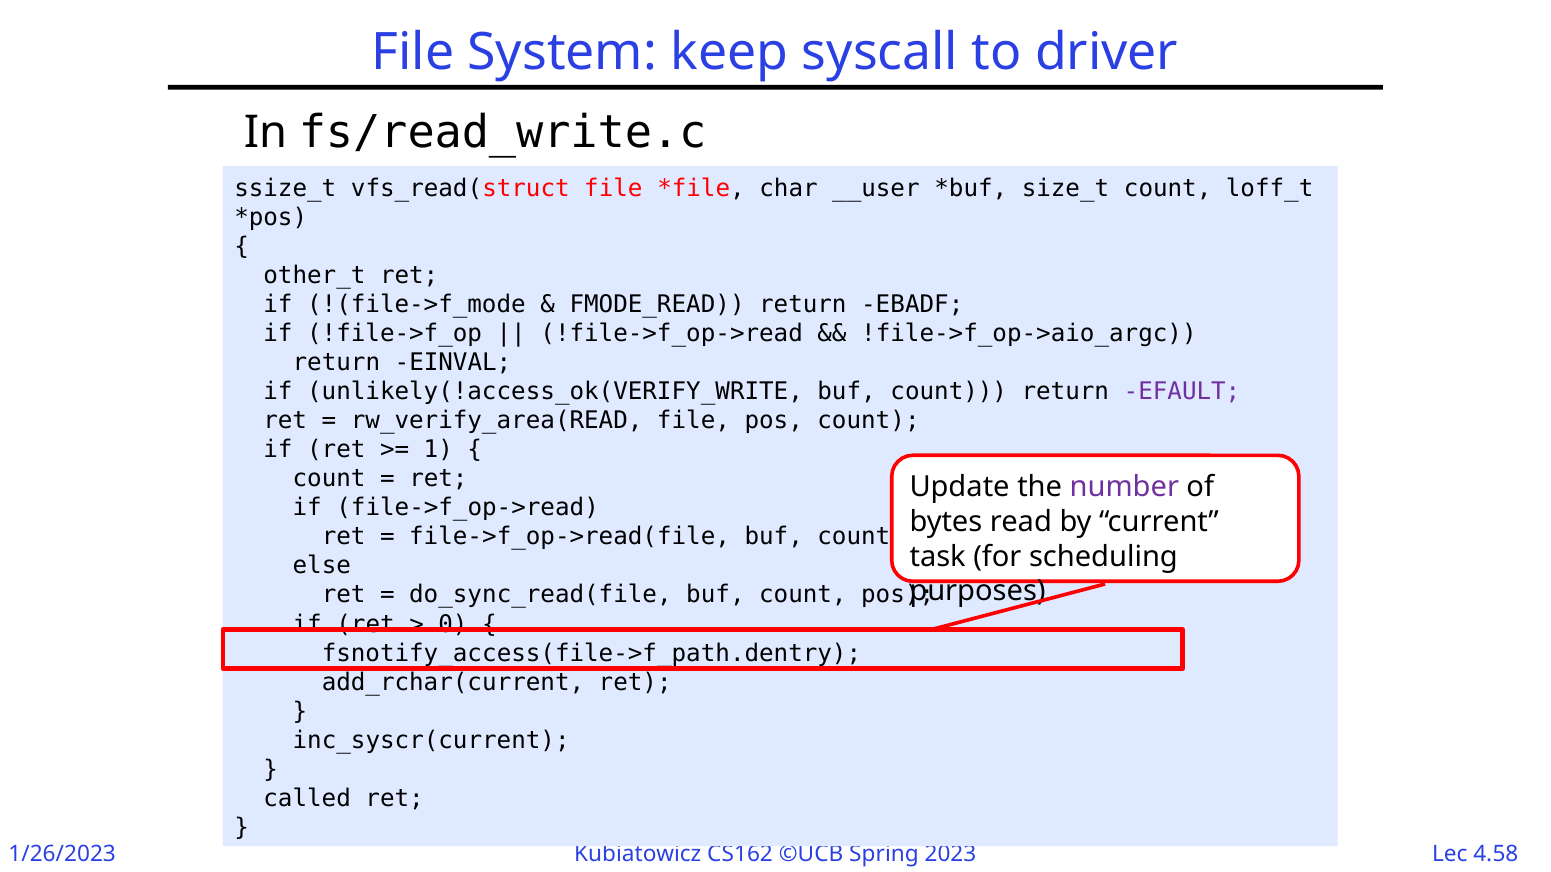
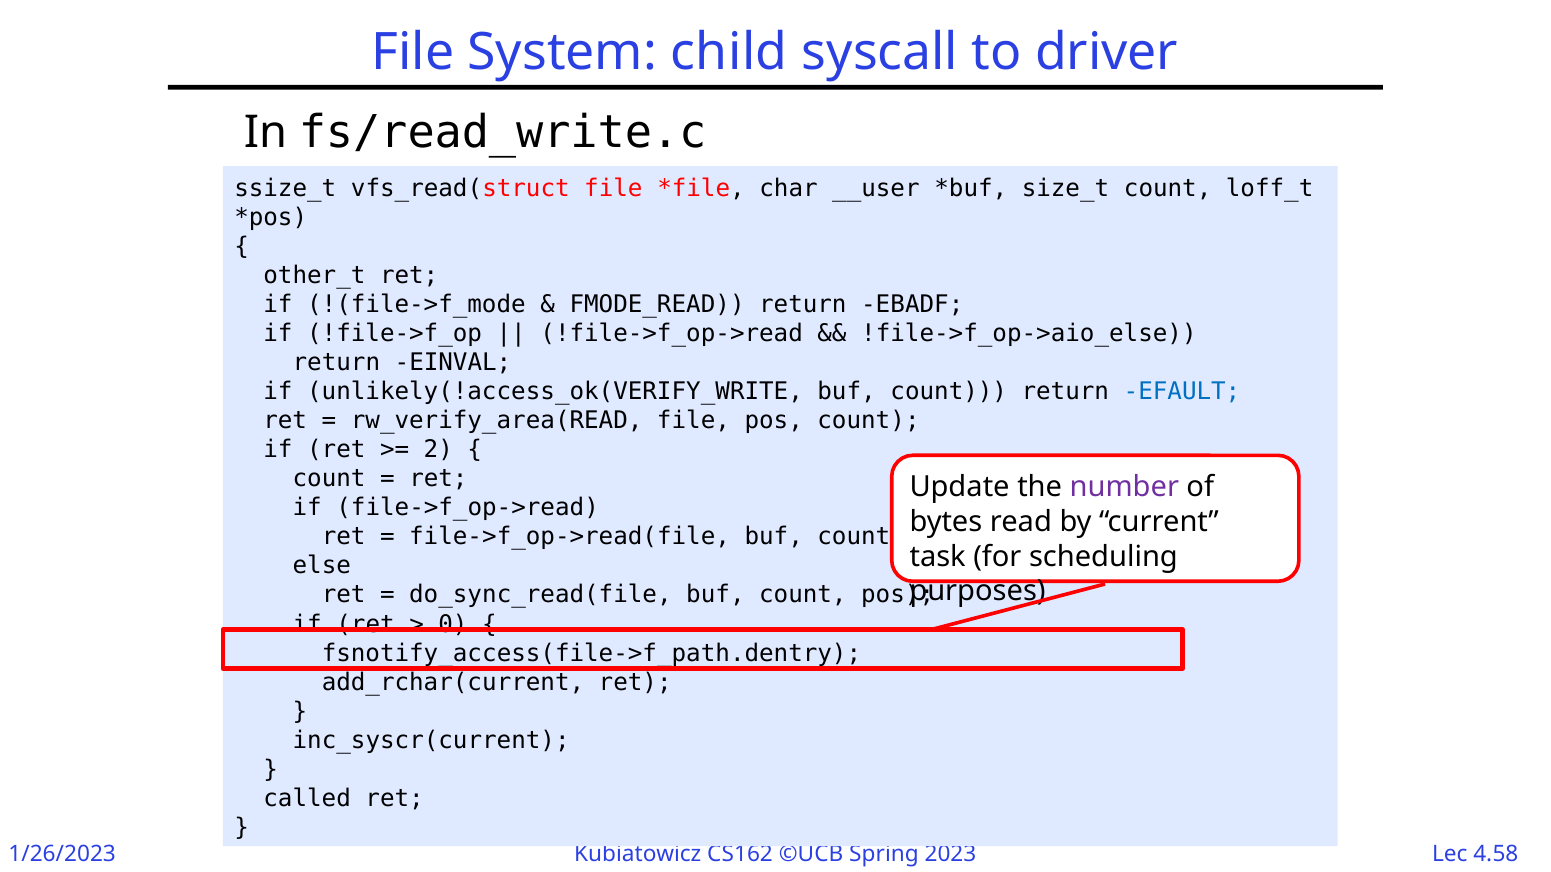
keep: keep -> child
!file->f_op->aio_argc: !file->f_op->aio_argc -> !file->f_op->aio_else
EFAULT colour: purple -> blue
1: 1 -> 2
